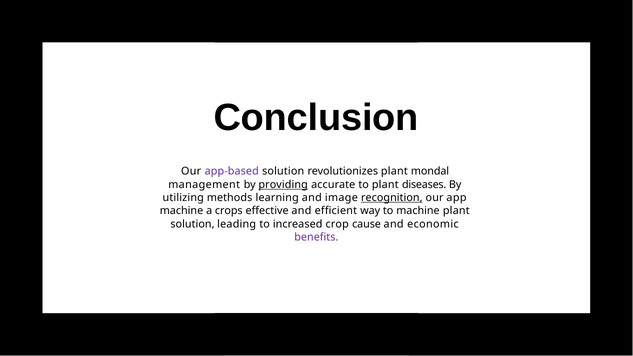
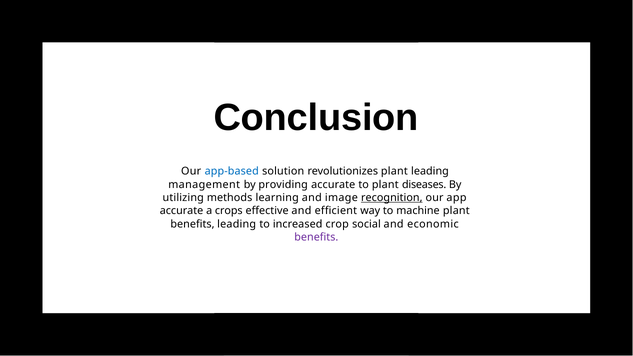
app-based colour: purple -> blue
plant mondal: mondal -> leading
providing underline: present -> none
machine at (181, 211): machine -> accurate
solution at (192, 224): solution -> beneﬁts
cause: cause -> social
